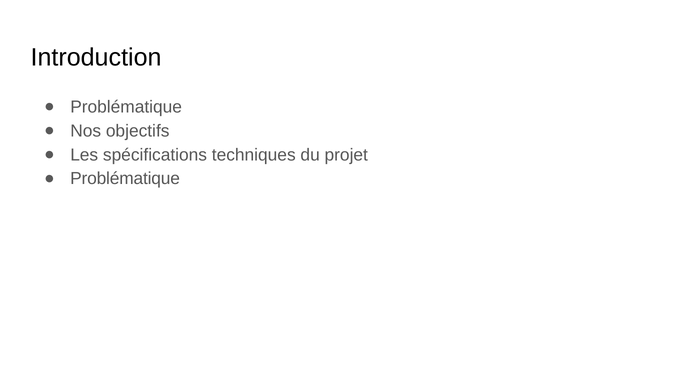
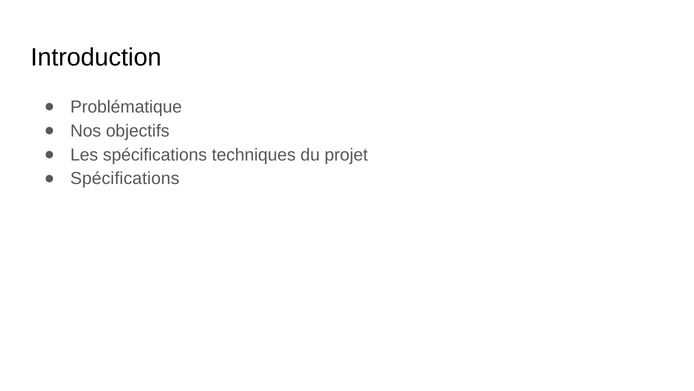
Problématique at (125, 178): Problématique -> Spécifications
